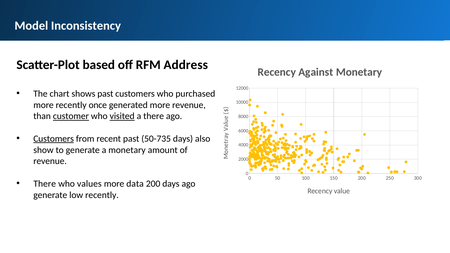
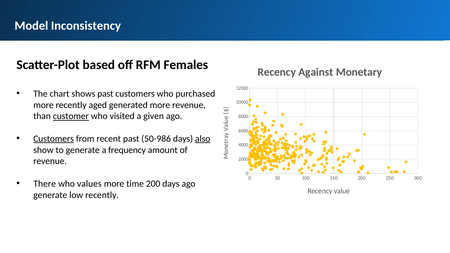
Address: Address -> Females
once: once -> aged
visited underline: present -> none
a there: there -> given
50-735: 50-735 -> 50-986
also underline: none -> present
a monetary: monetary -> frequency
data: data -> time
